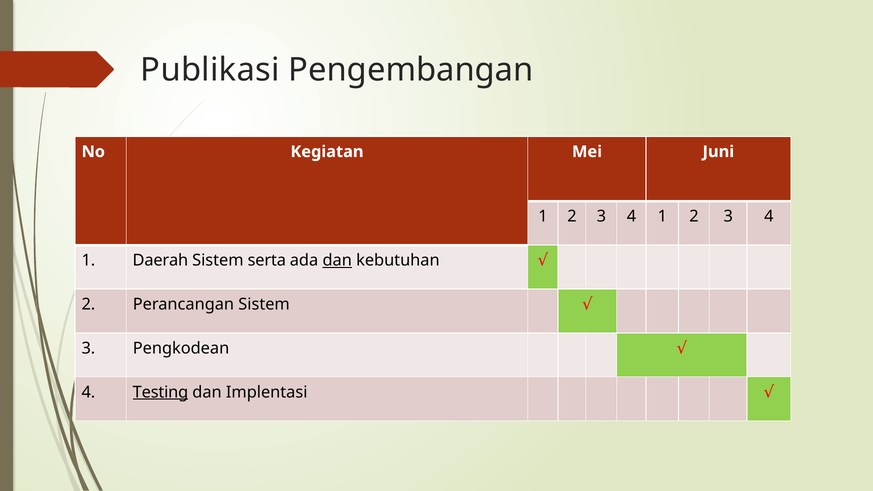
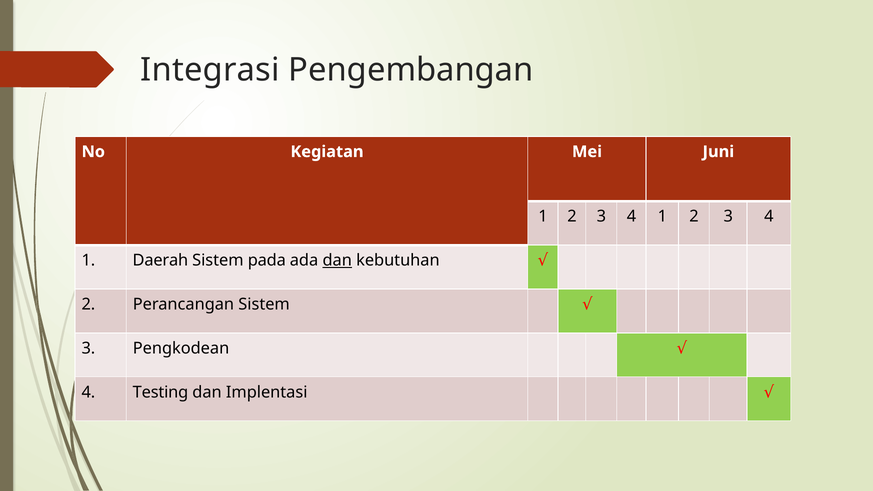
Publikasi: Publikasi -> Integrasi
serta: serta -> pada
Testing underline: present -> none
